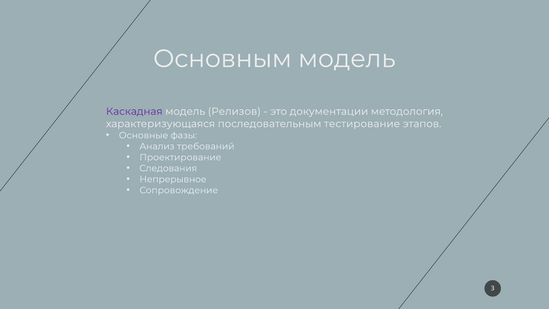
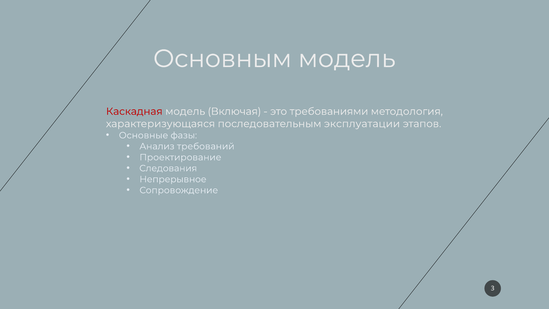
Каскадная colour: purple -> red
Релизов: Релизов -> Включая
документации: документации -> требованиями
тестирование: тестирование -> эксплуатации
